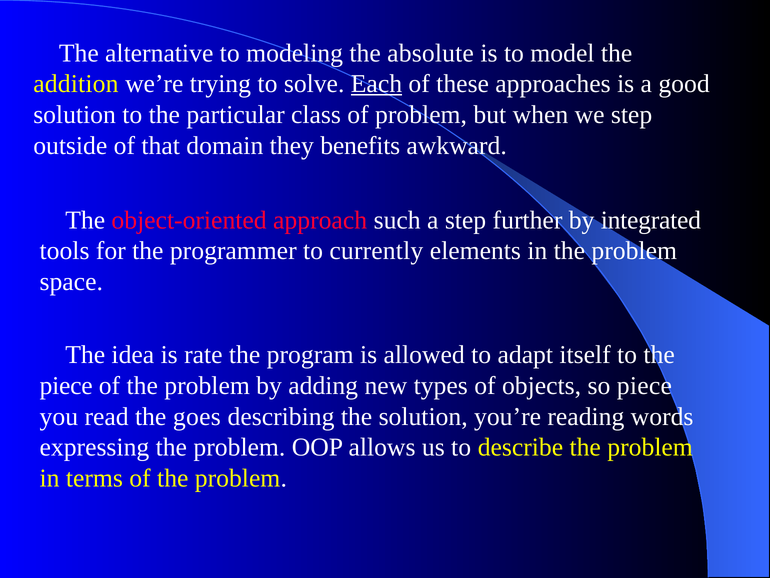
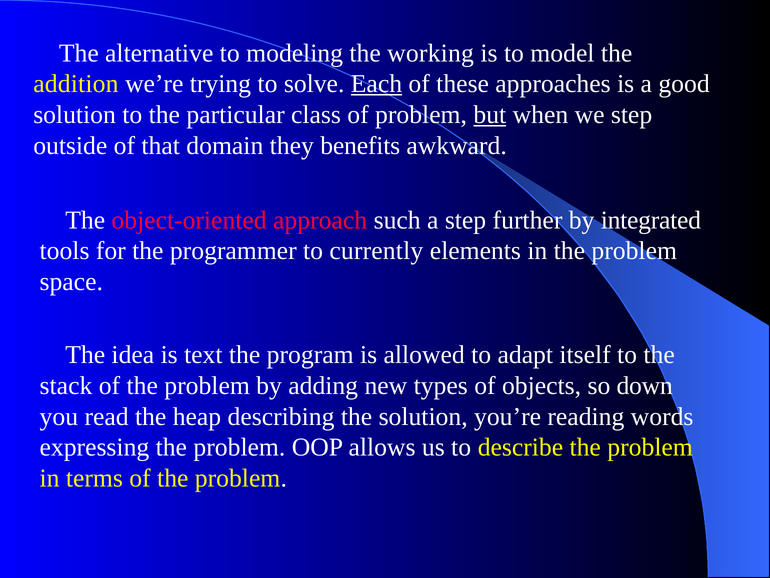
absolute: absolute -> working
but underline: none -> present
rate: rate -> text
piece at (66, 385): piece -> stack
so piece: piece -> down
goes: goes -> heap
